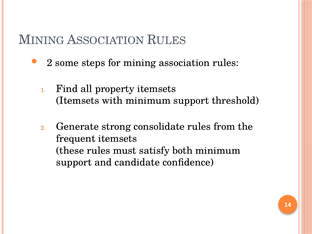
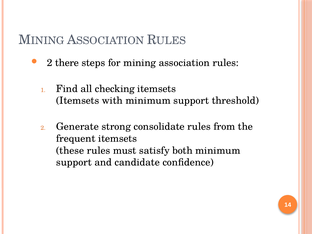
some: some -> there
property: property -> checking
